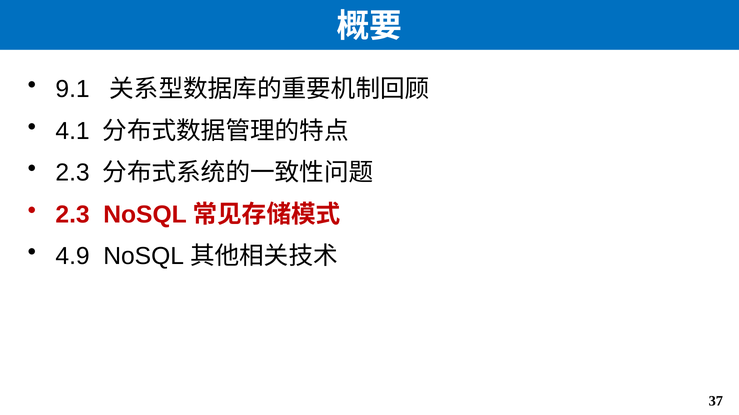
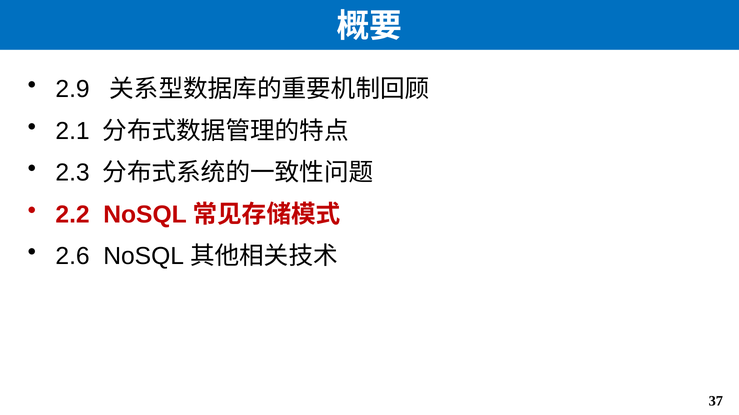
9.1: 9.1 -> 2.9
4.1: 4.1 -> 2.1
2.3 at (73, 215): 2.3 -> 2.2
4.9: 4.9 -> 2.6
